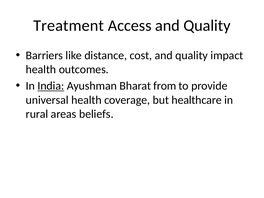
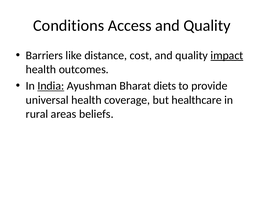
Treatment: Treatment -> Conditions
impact underline: none -> present
from: from -> diets
